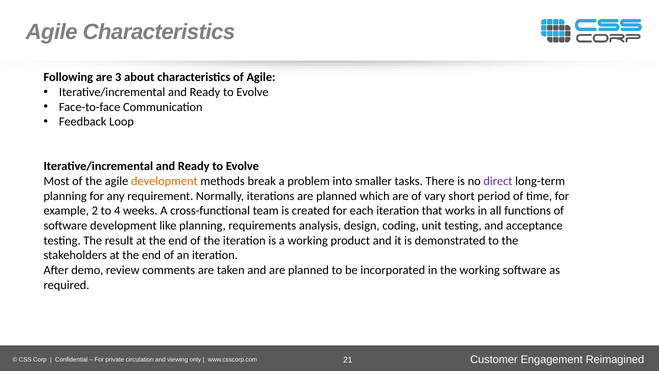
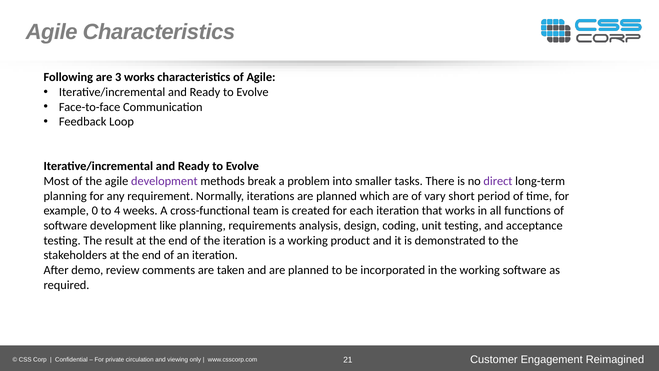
3 about: about -> works
development at (164, 181) colour: orange -> purple
2: 2 -> 0
